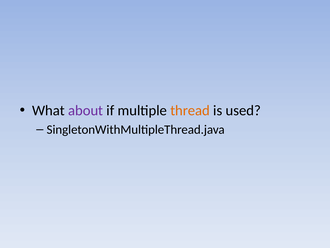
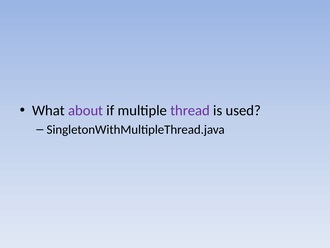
thread colour: orange -> purple
